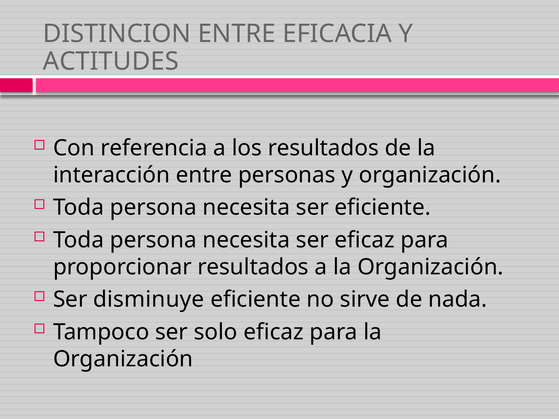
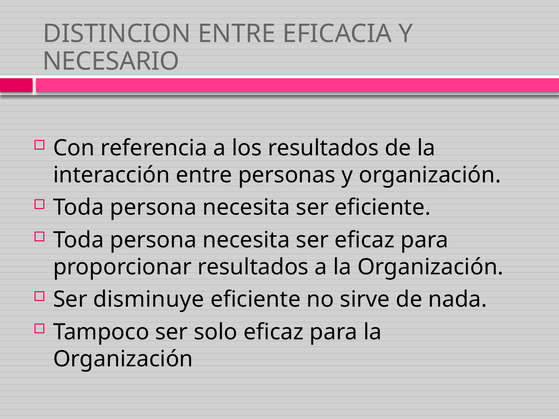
ACTITUDES: ACTITUDES -> NECESARIO
